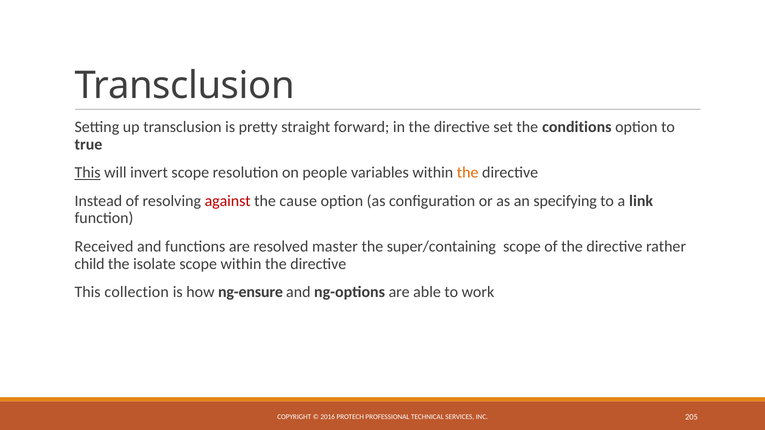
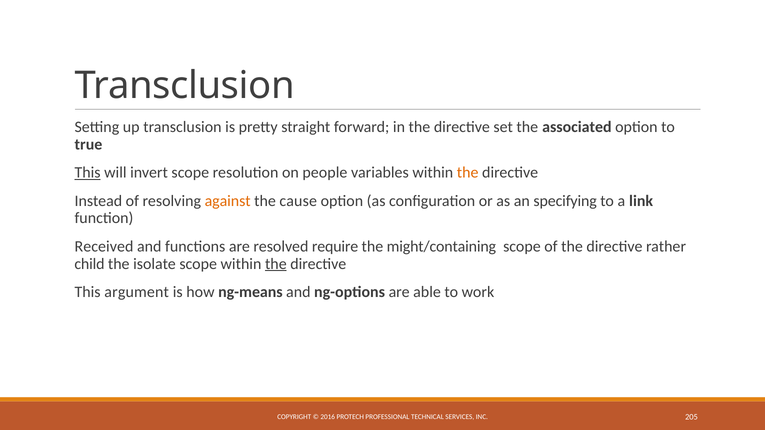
conditions: conditions -> associated
against colour: red -> orange
master: master -> require
super/containing: super/containing -> might/containing
the at (276, 264) underline: none -> present
collection: collection -> argument
ng-ensure: ng-ensure -> ng-means
